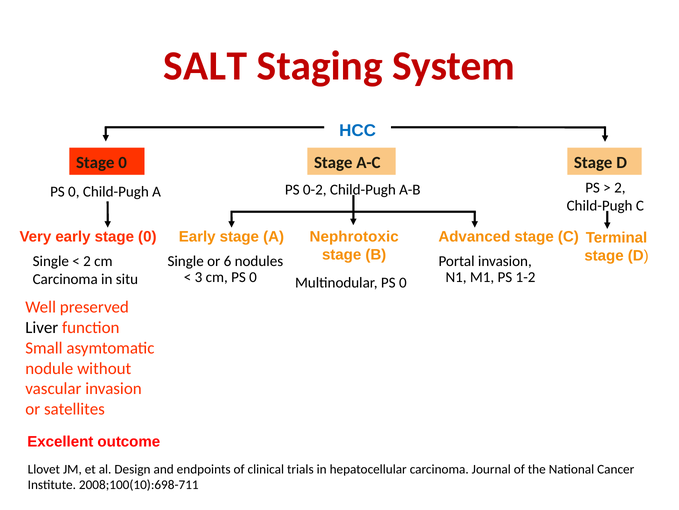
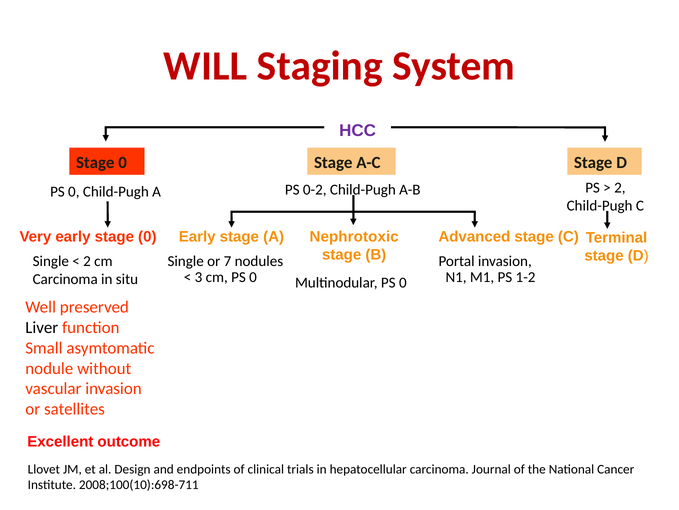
SALT: SALT -> WILL
HCC colour: blue -> purple
6: 6 -> 7
